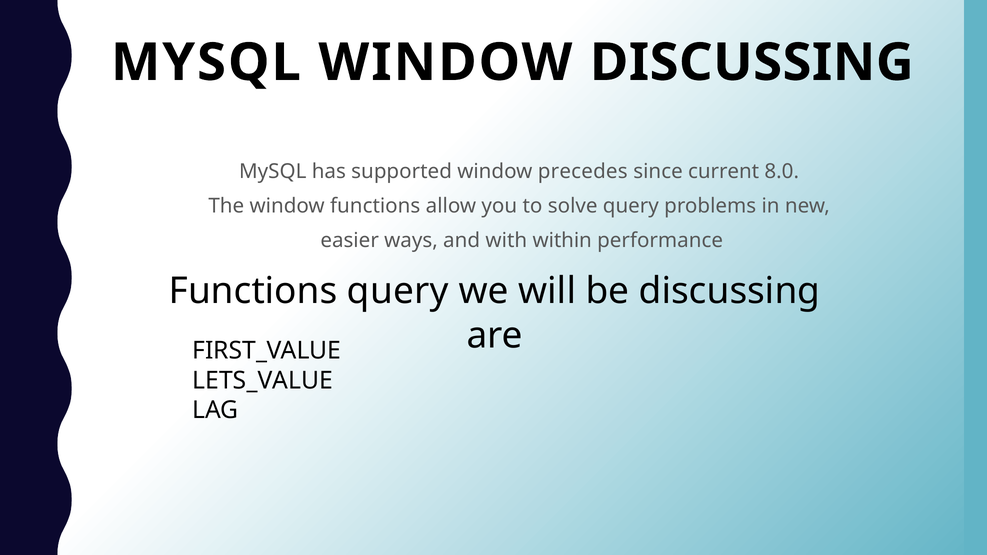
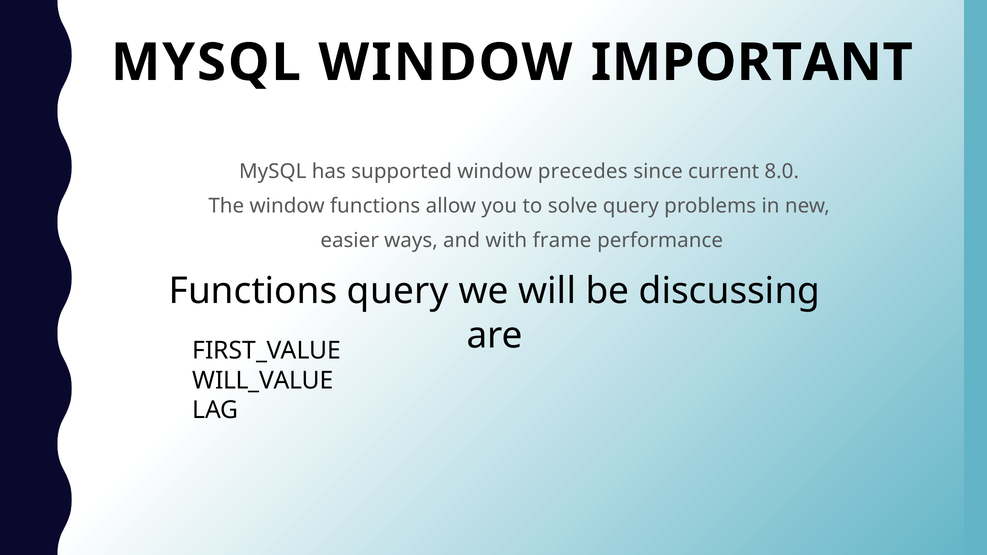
WINDOW DISCUSSING: DISCUSSING -> IMPORTANT
within: within -> frame
LETS_VALUE: LETS_VALUE -> WILL_VALUE
